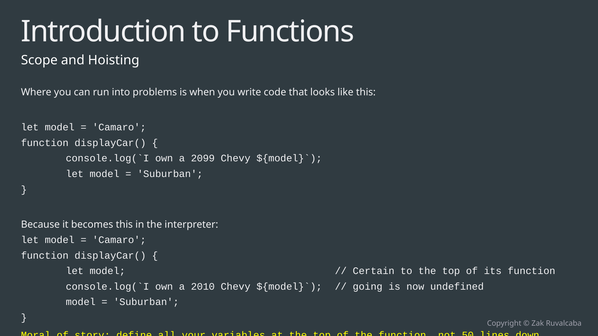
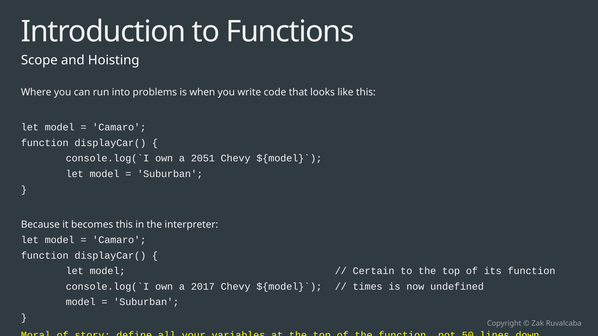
2099: 2099 -> 2051
2010: 2010 -> 2017
going: going -> times
